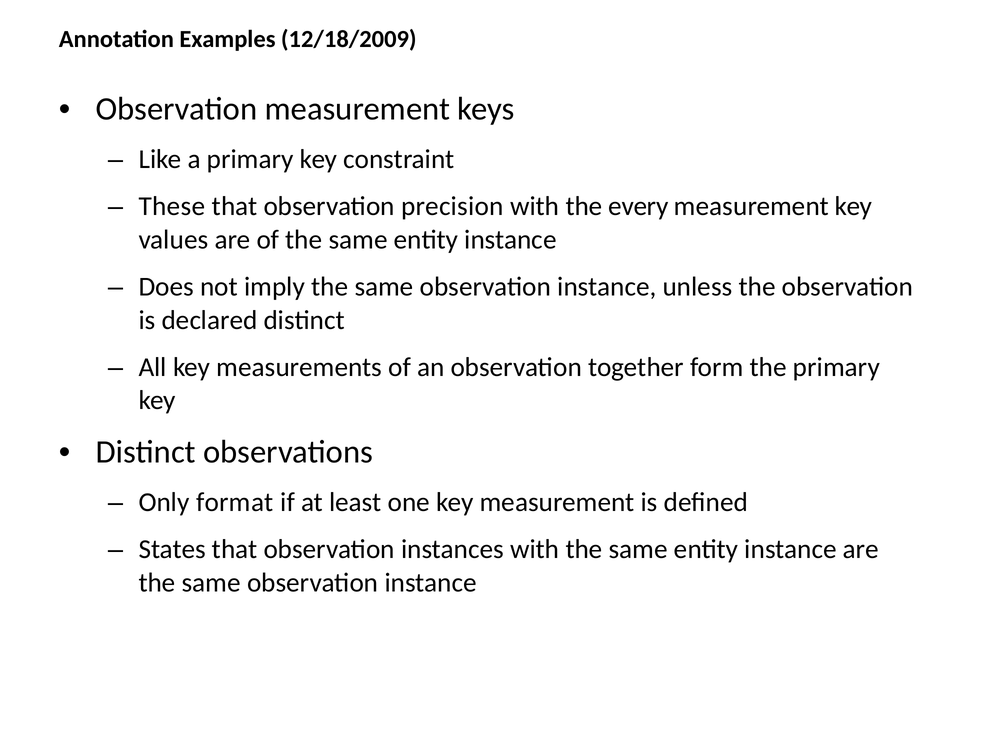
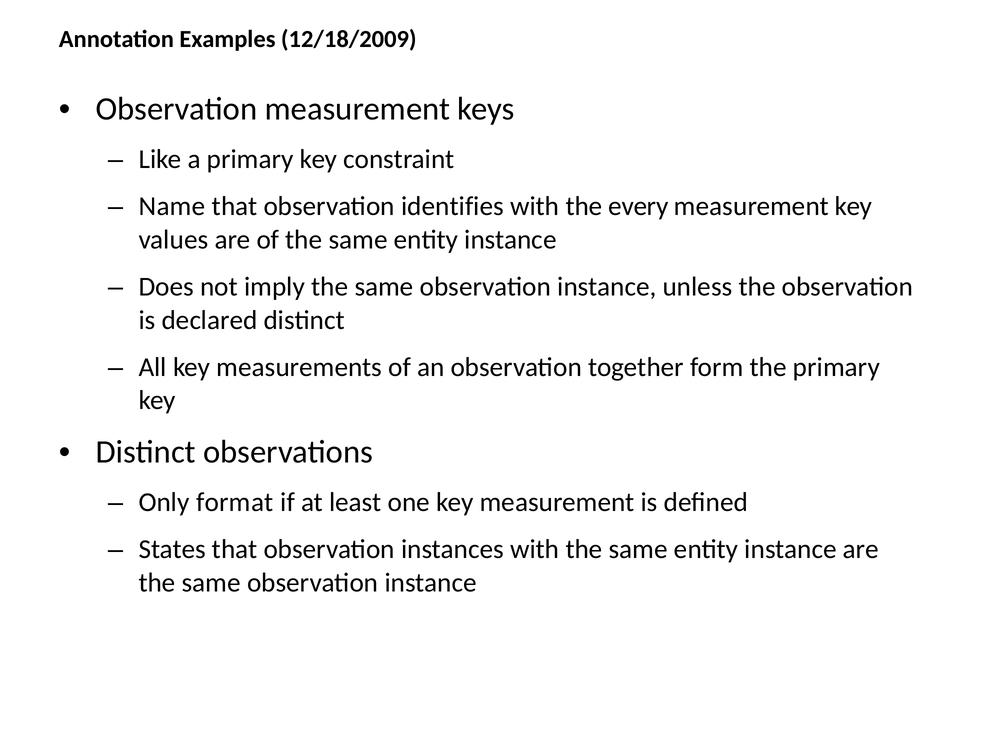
These: These -> Name
precision: precision -> identifies
